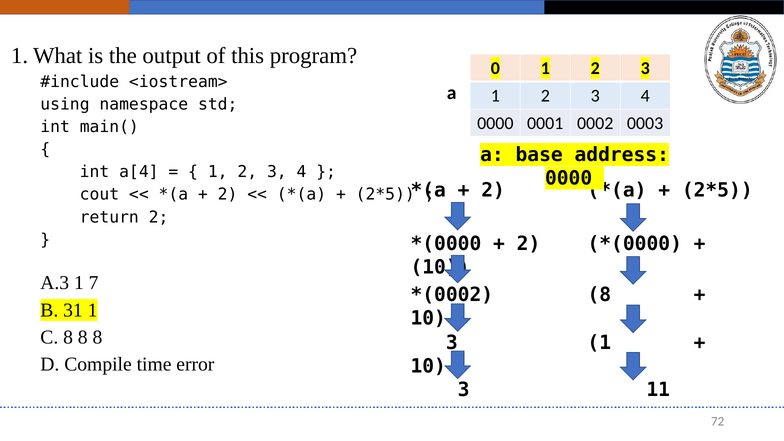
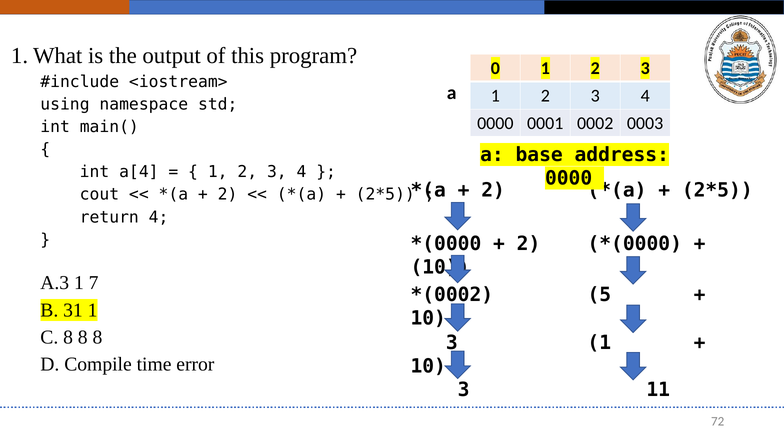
return 2: 2 -> 4
8 at (599, 295): 8 -> 5
